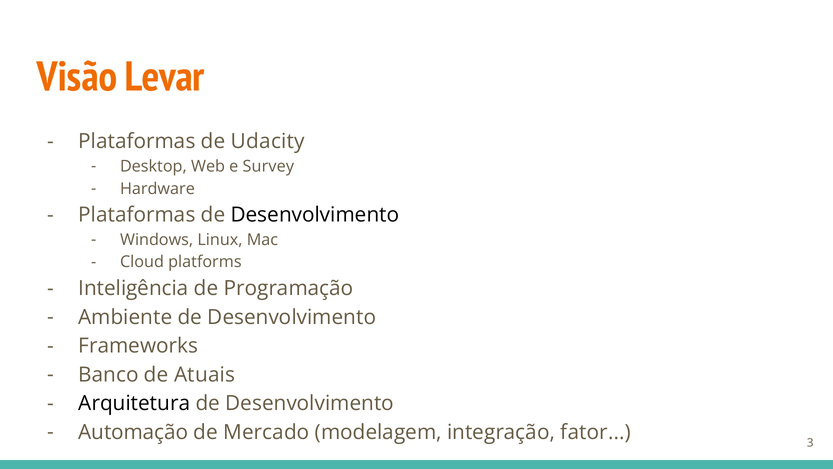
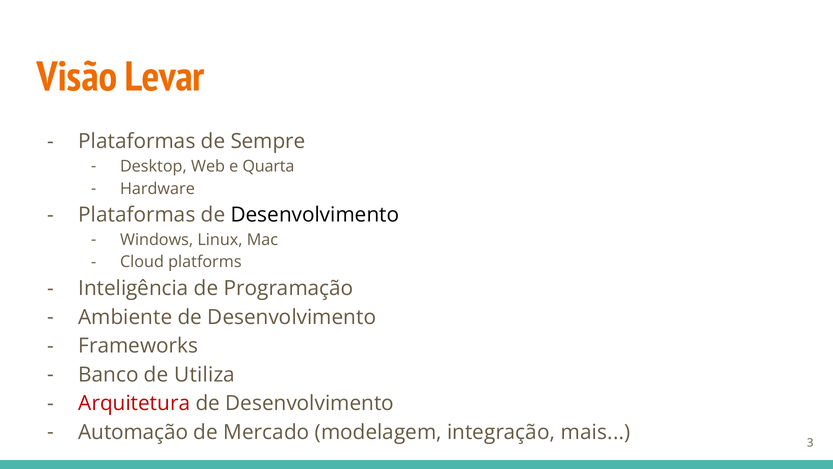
Udacity: Udacity -> Sempre
Survey: Survey -> Quarta
Atuais: Atuais -> Utiliza
Arquitetura colour: black -> red
fator: fator -> mais
